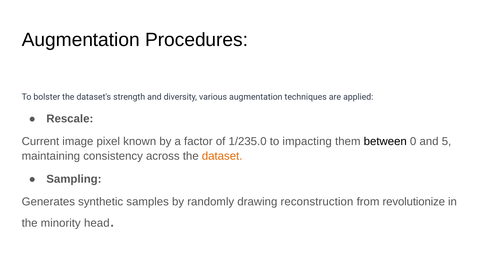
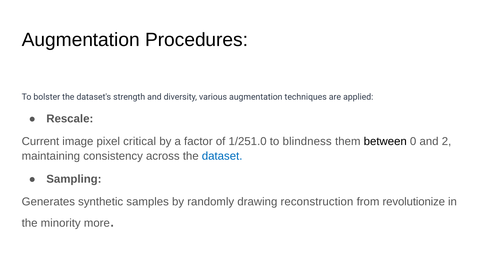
known: known -> critical
1/235.0: 1/235.0 -> 1/251.0
impacting: impacting -> blindness
5: 5 -> 2
dataset colour: orange -> blue
head: head -> more
